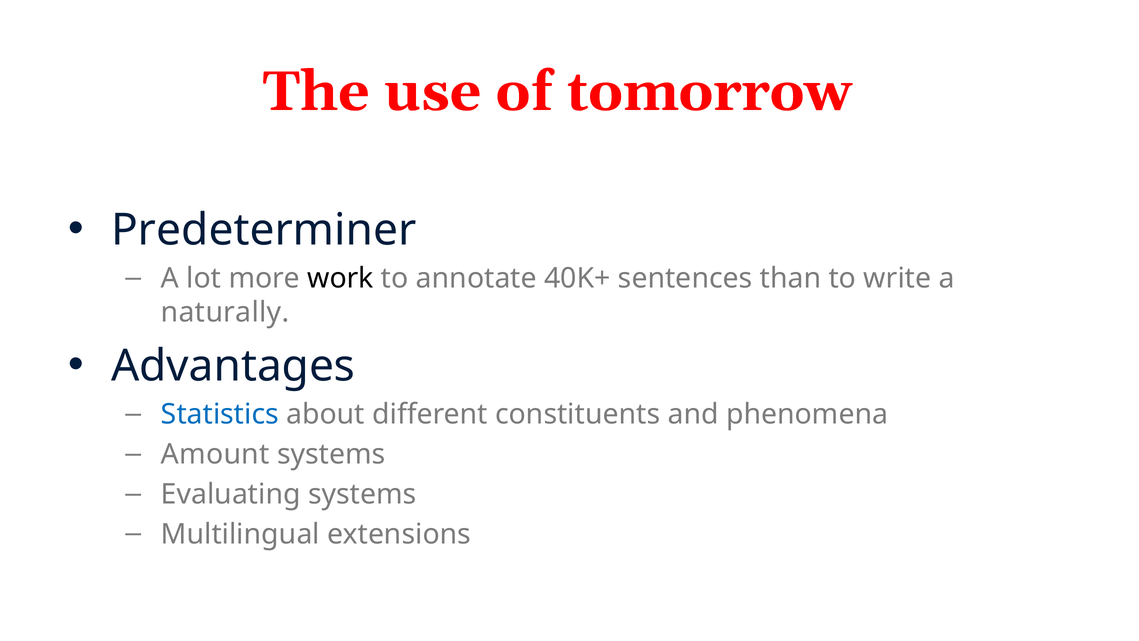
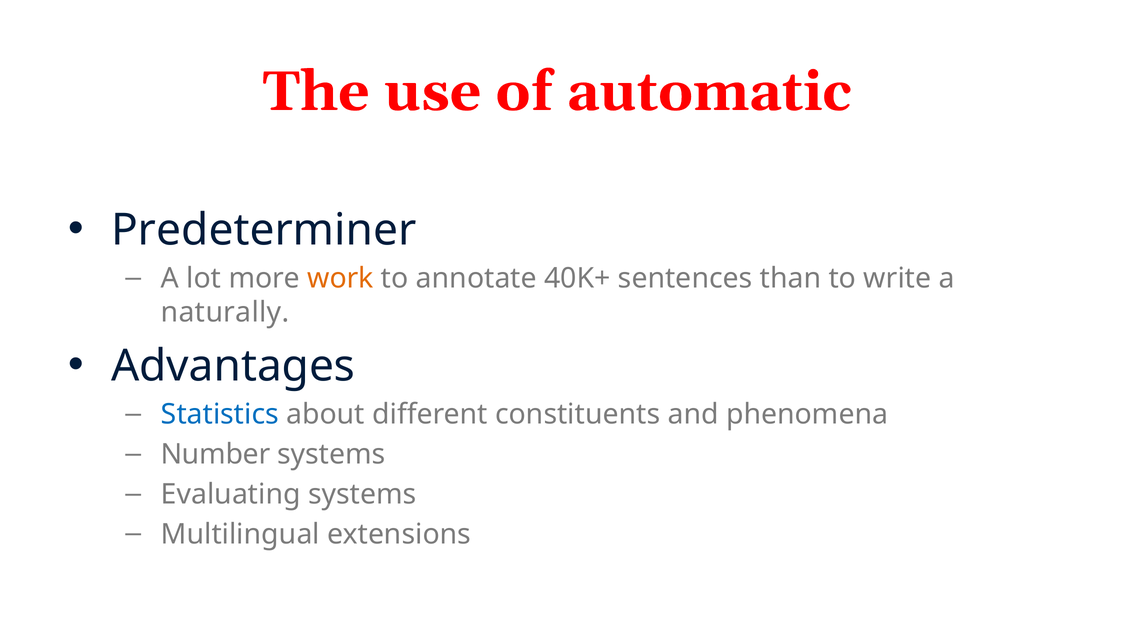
tomorrow: tomorrow -> automatic
work colour: black -> orange
Amount: Amount -> Number
